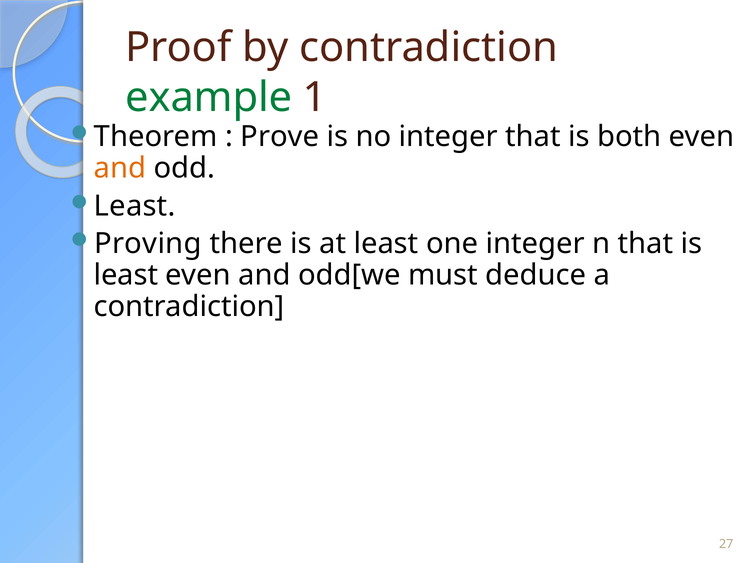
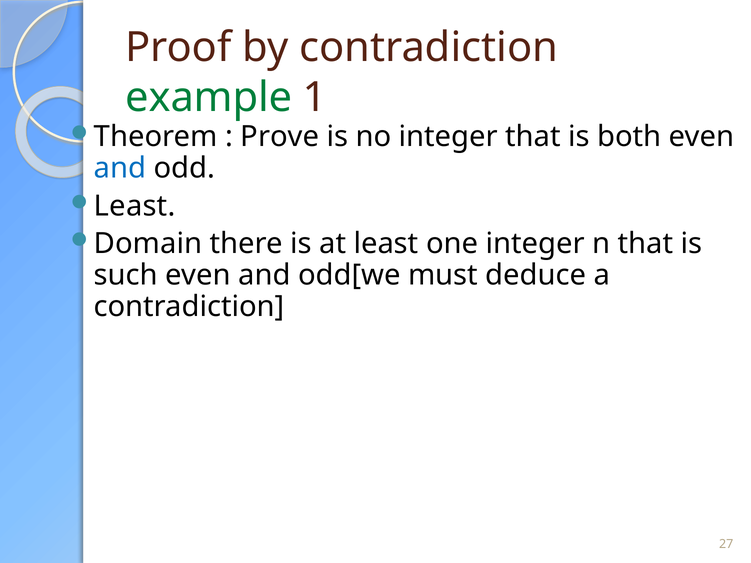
and at (120, 168) colour: orange -> blue
Proving: Proving -> Domain
least at (126, 275): least -> such
